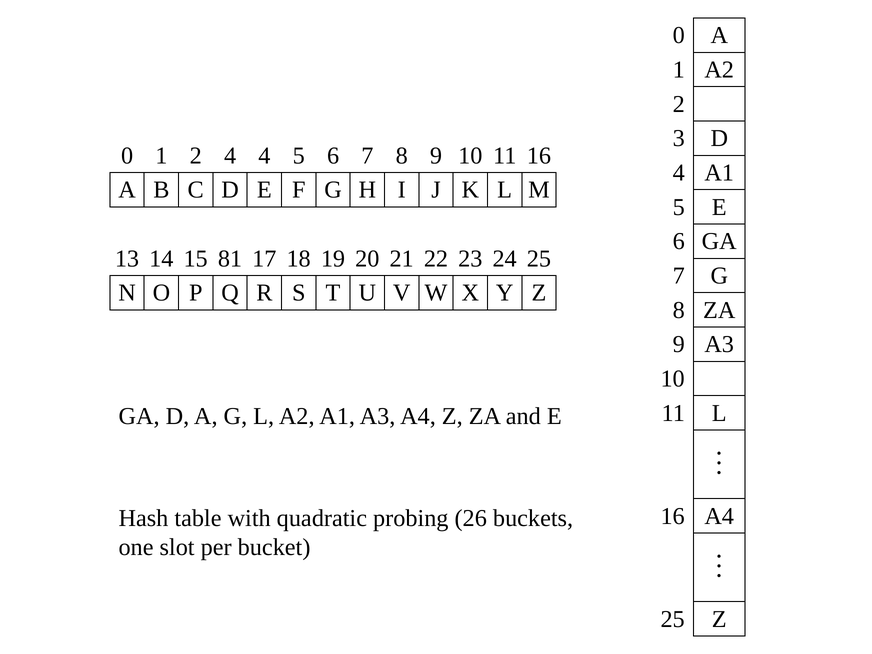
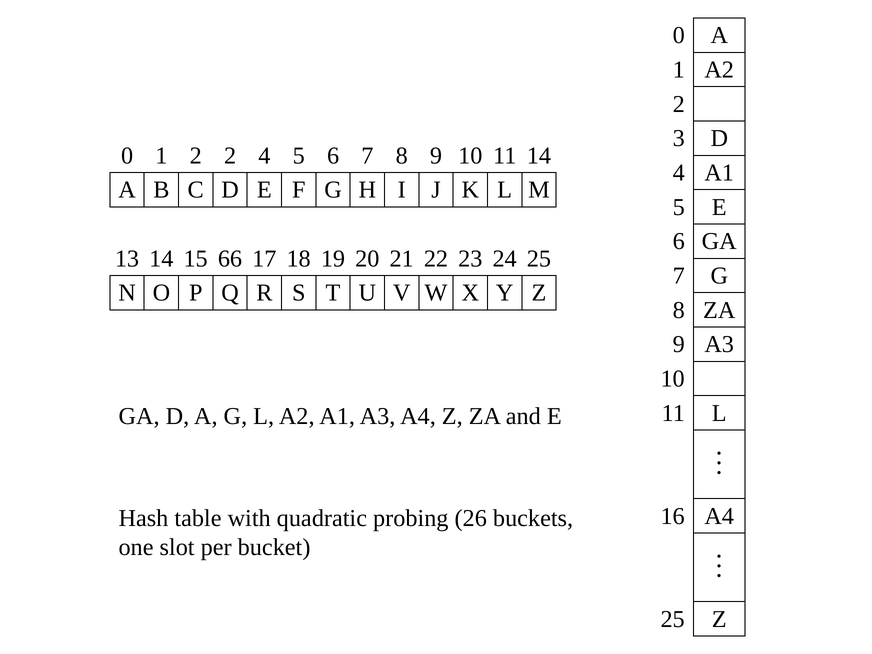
2 4: 4 -> 2
11 16: 16 -> 14
81: 81 -> 66
